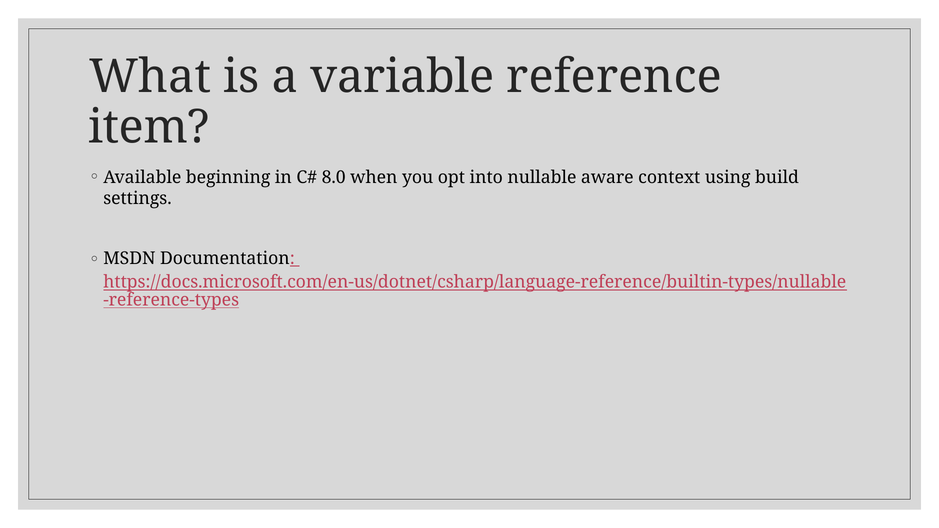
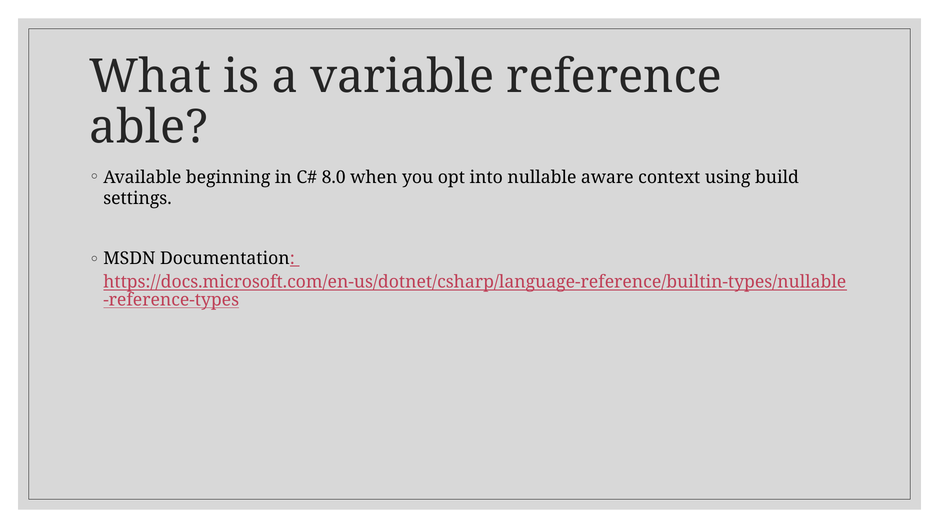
item: item -> able
